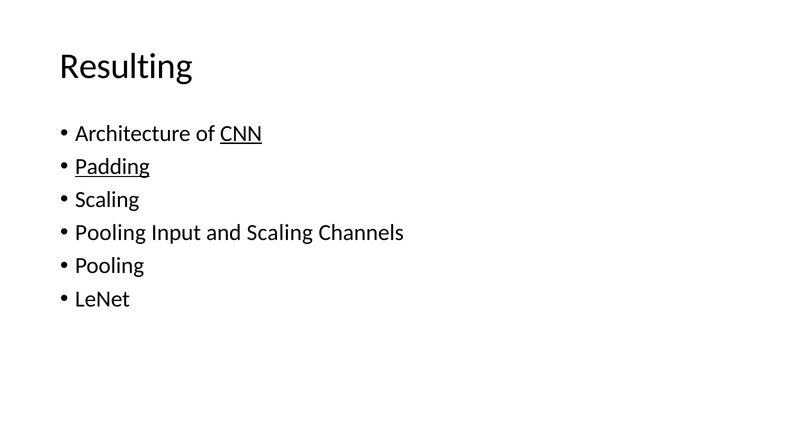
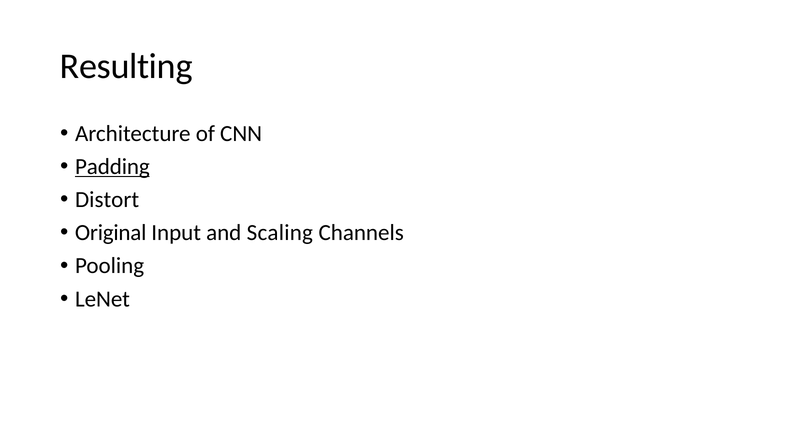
CNN underline: present -> none
Scaling at (107, 200): Scaling -> Distort
Pooling at (110, 233): Pooling -> Original
